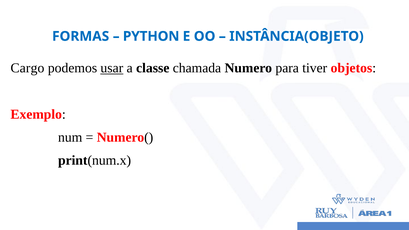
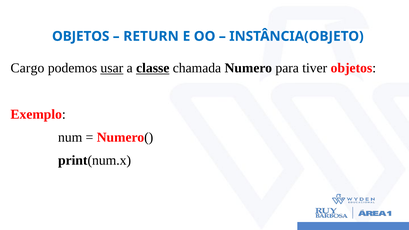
FORMAS at (81, 36): FORMAS -> OBJETOS
PYTHON: PYTHON -> RETURN
classe underline: none -> present
